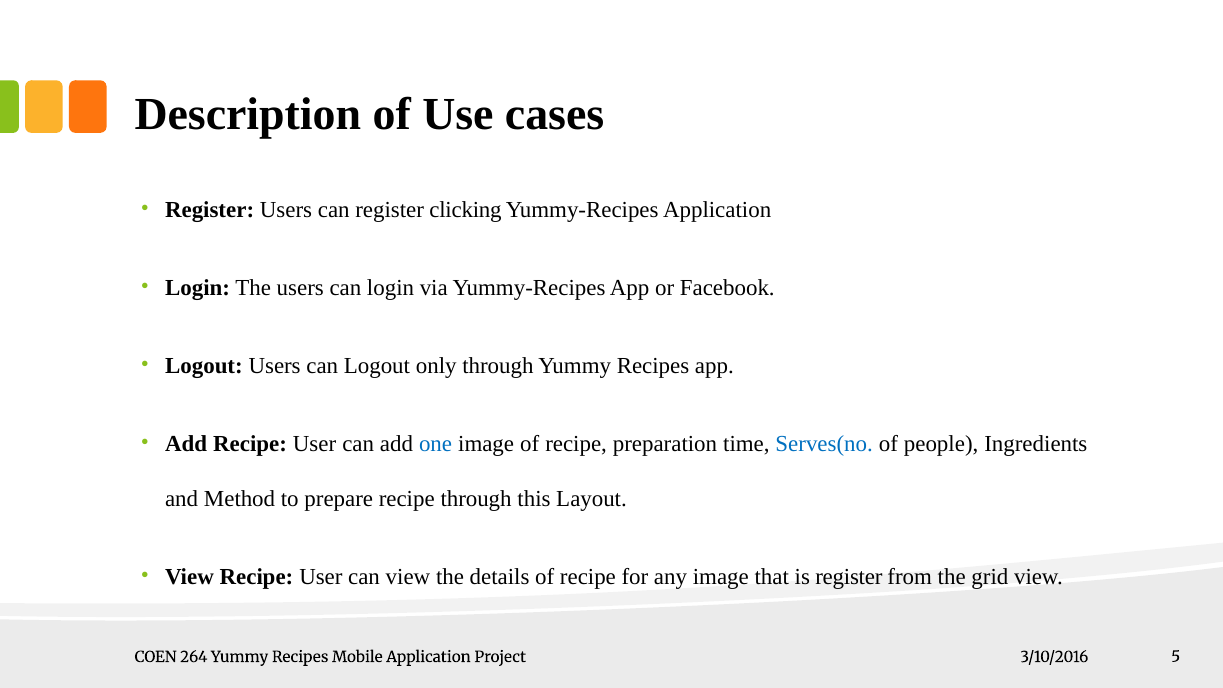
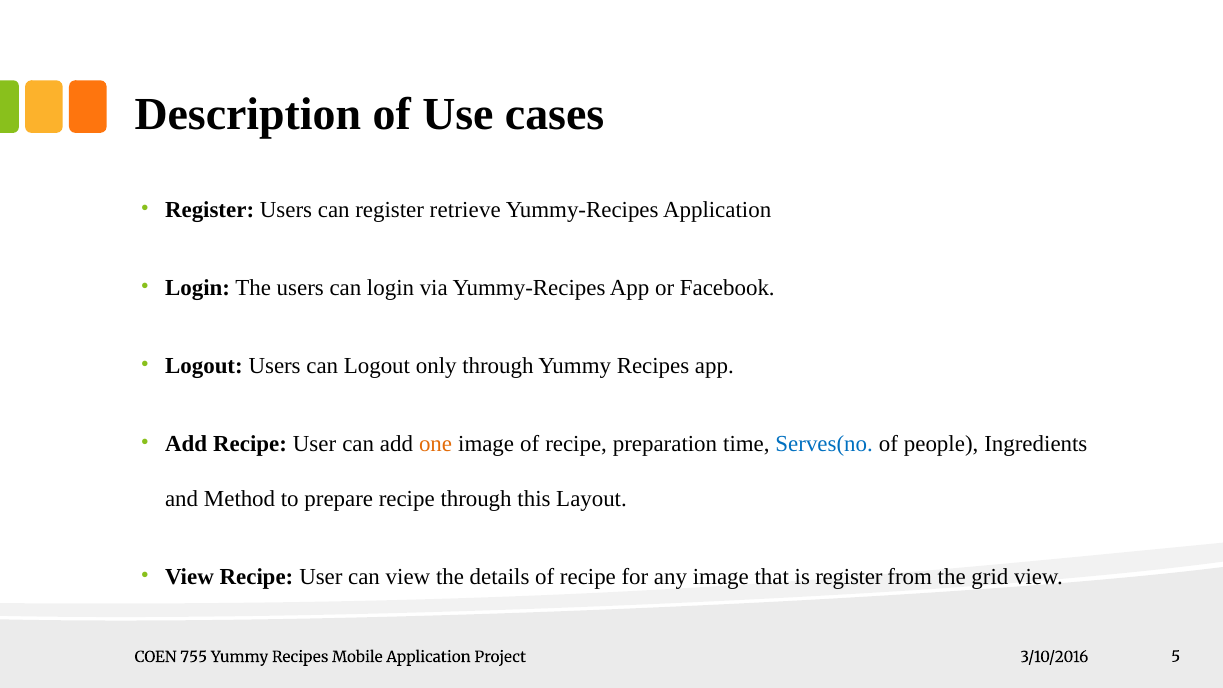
clicking: clicking -> retrieve
one colour: blue -> orange
264: 264 -> 755
